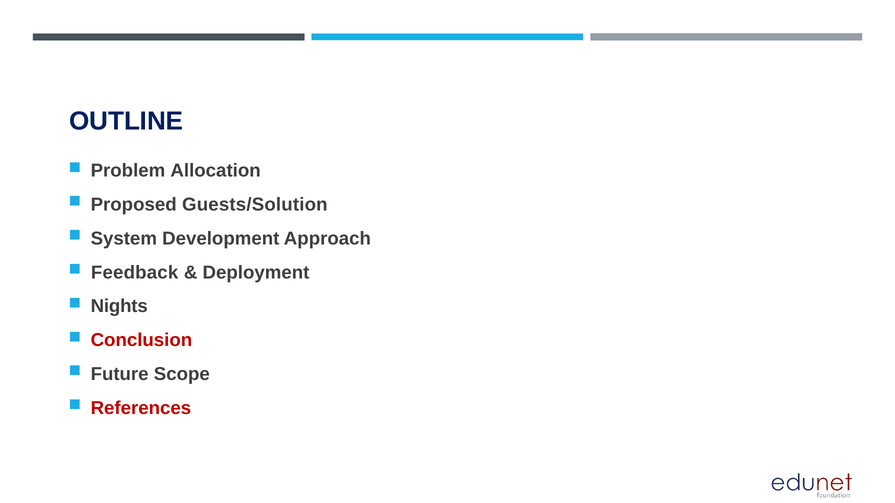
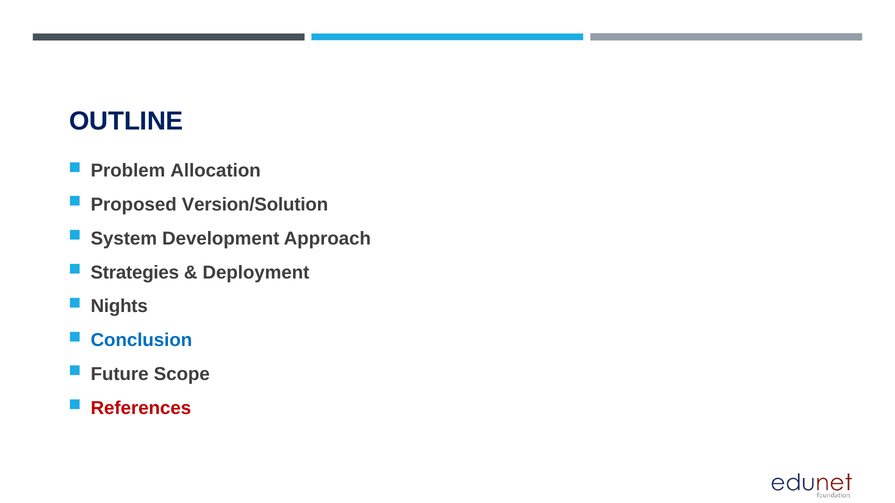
Guests/Solution: Guests/Solution -> Version/Solution
Feedback: Feedback -> Strategies
Conclusion colour: red -> blue
